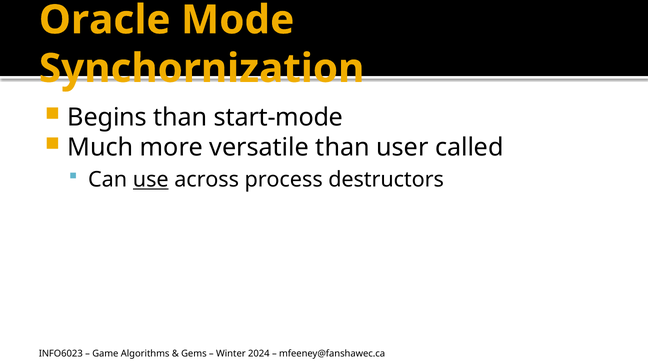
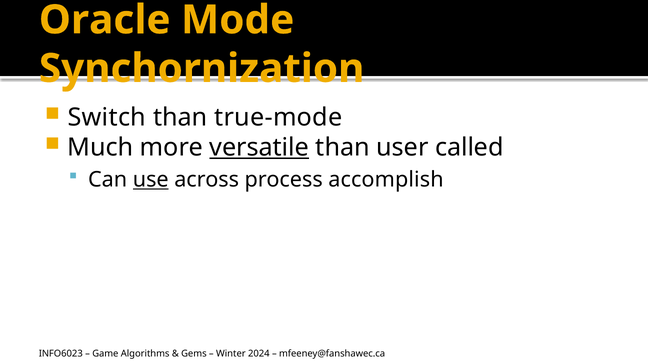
Begins: Begins -> Switch
start-mode: start-mode -> true-mode
versatile underline: none -> present
destructors: destructors -> accomplish
